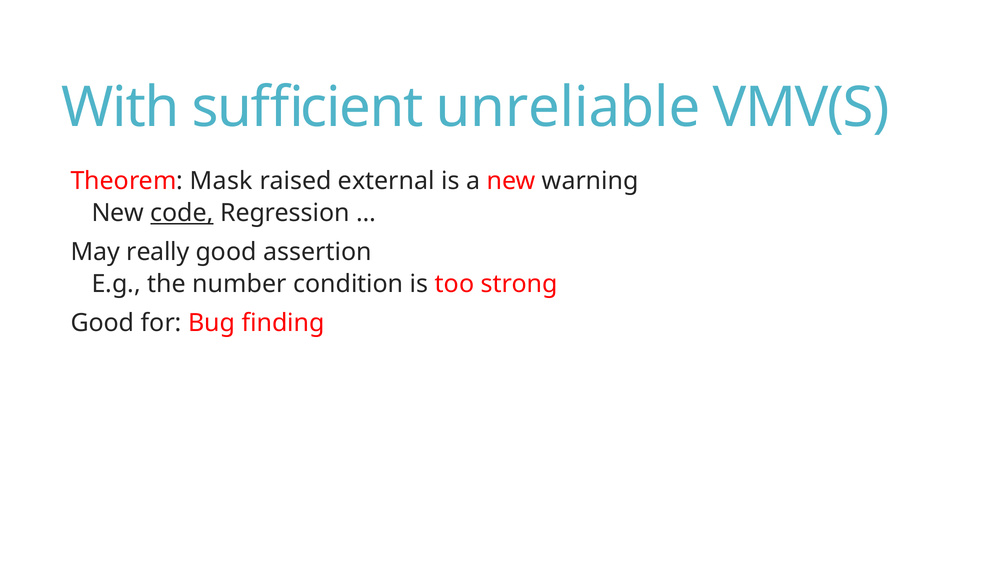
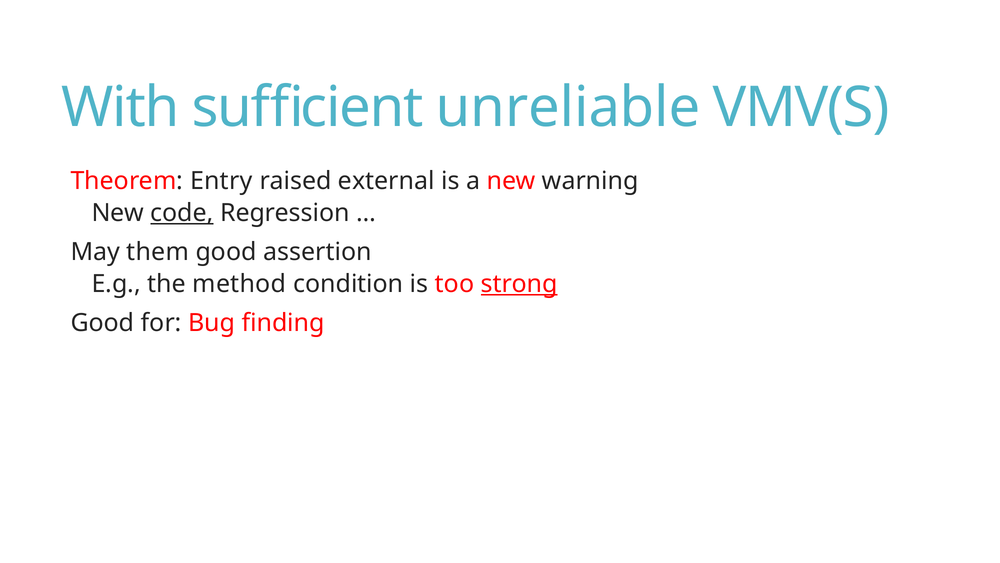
Mask: Mask -> Entry
really: really -> them
number: number -> method
strong underline: none -> present
